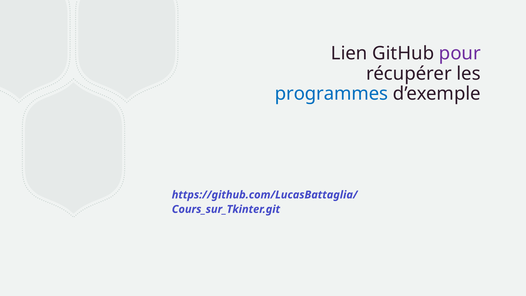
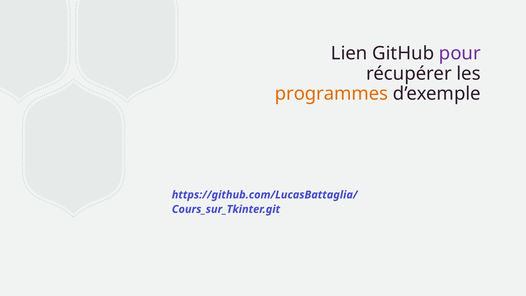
programmes colour: blue -> orange
